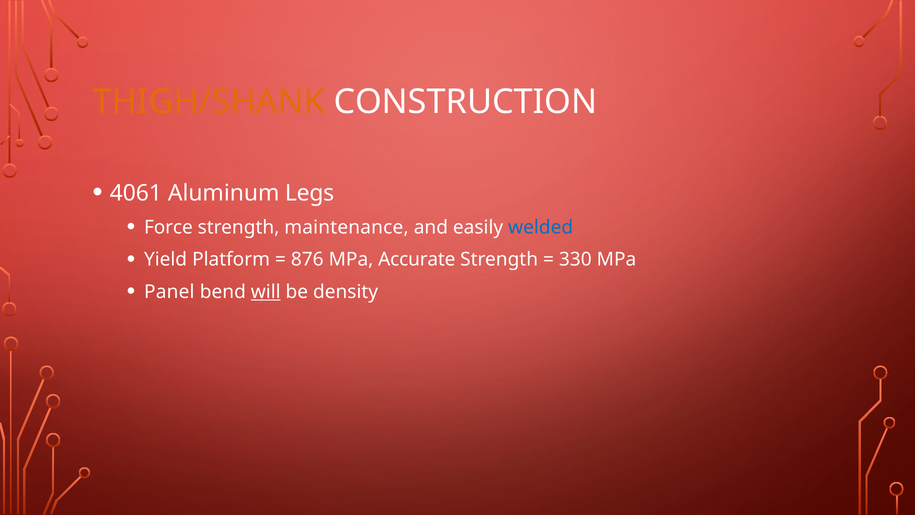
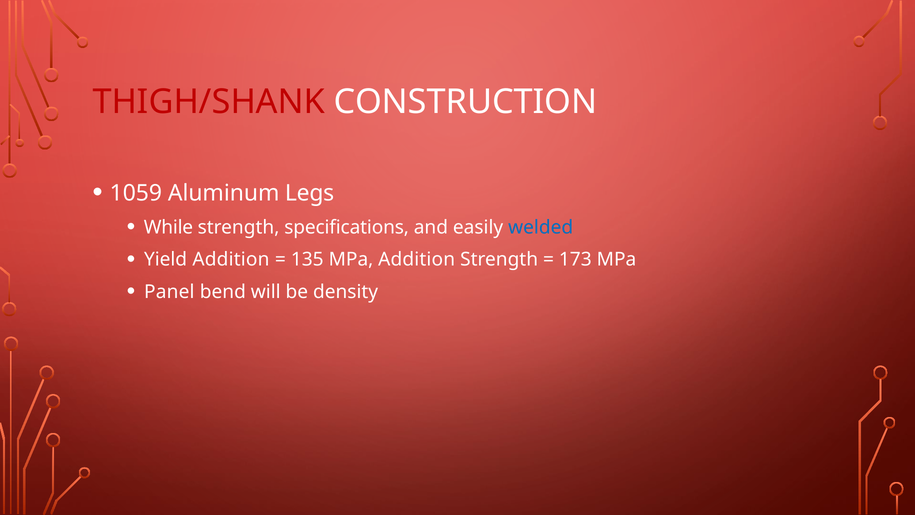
THIGH/SHANK colour: orange -> red
4061: 4061 -> 1059
Force: Force -> While
maintenance: maintenance -> specifications
Yield Platform: Platform -> Addition
876: 876 -> 135
MPa Accurate: Accurate -> Addition
330: 330 -> 173
will underline: present -> none
